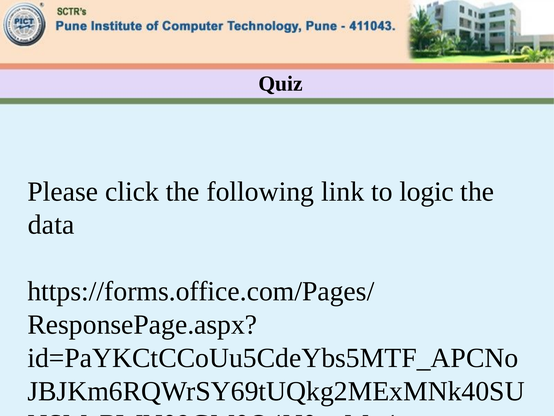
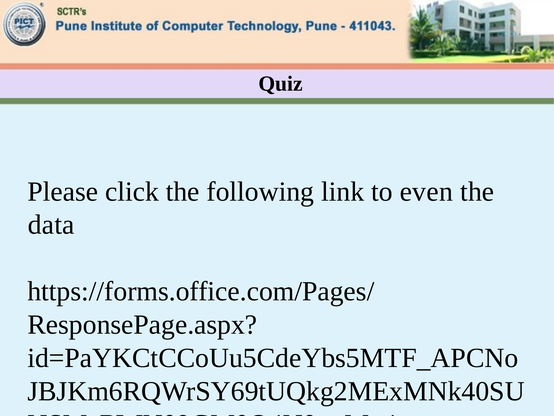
logic: logic -> even
